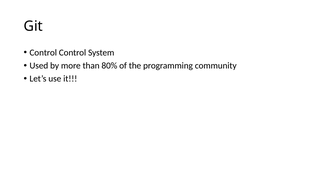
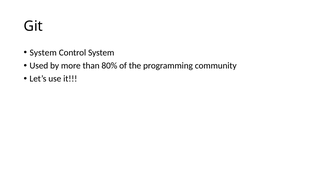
Control at (43, 53): Control -> System
